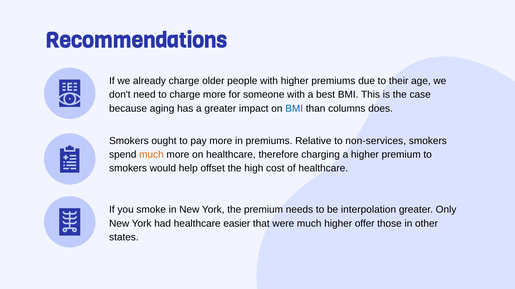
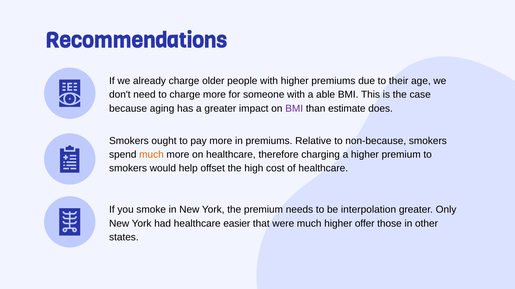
best: best -> able
BMI at (294, 109) colour: blue -> purple
columns: columns -> estimate
non-services: non-services -> non-because
